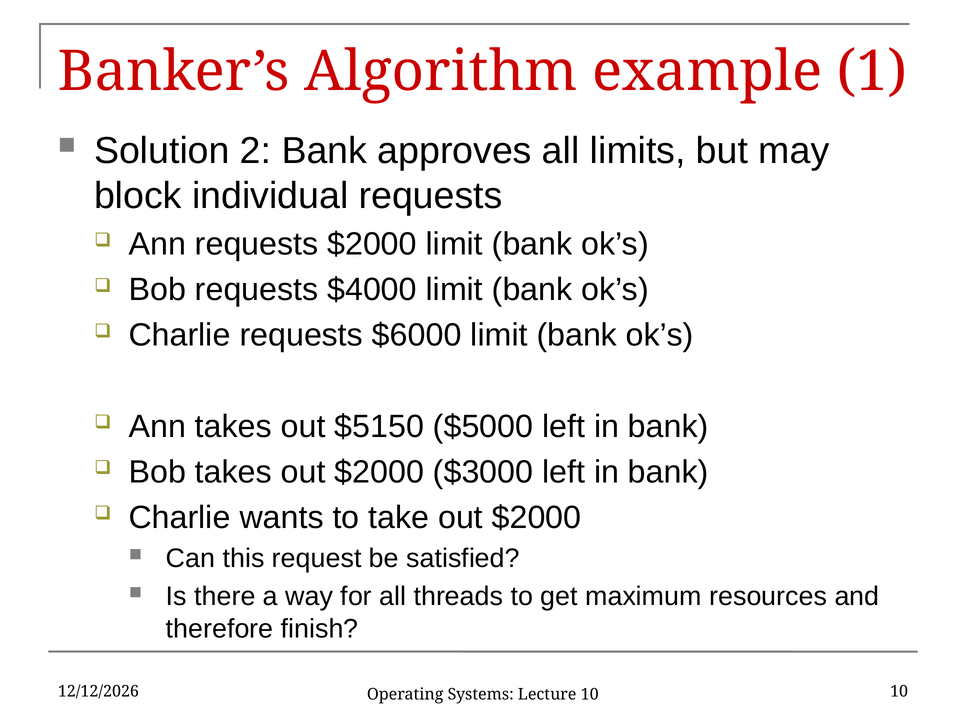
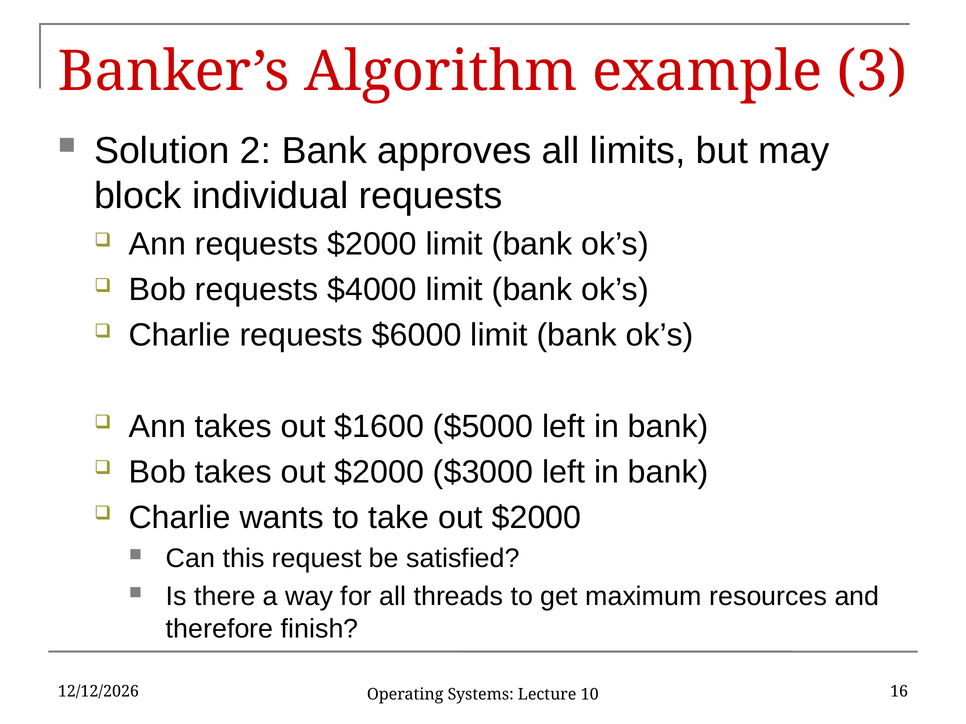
1: 1 -> 3
$5150: $5150 -> $1600
10 at (899, 692): 10 -> 16
